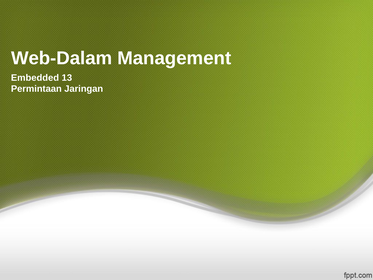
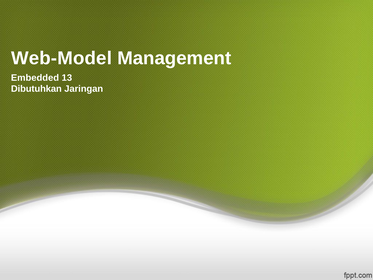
Web-Dalam: Web-Dalam -> Web-Model
Permintaan: Permintaan -> Dibutuhkan
